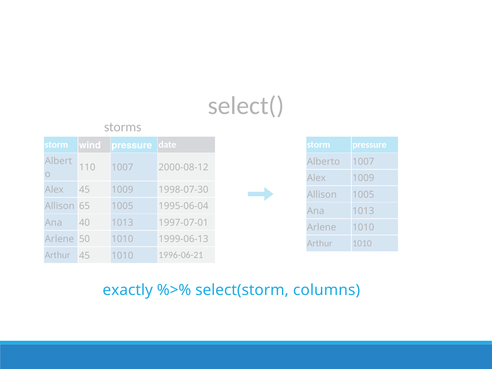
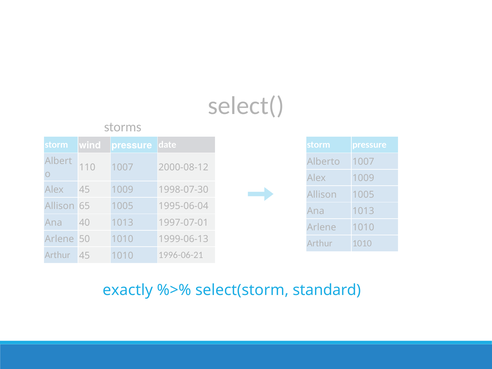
columns: columns -> standard
